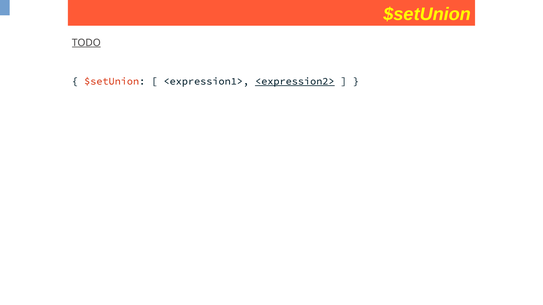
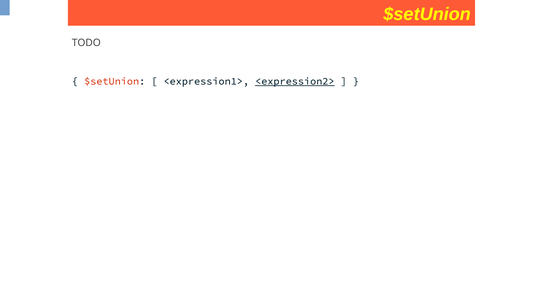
TODO underline: present -> none
